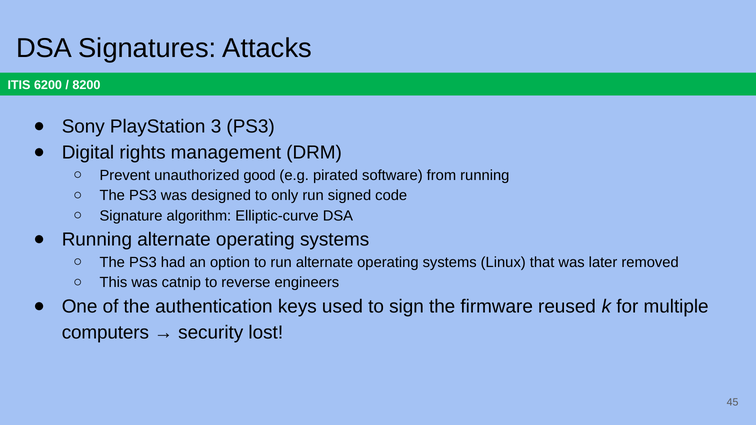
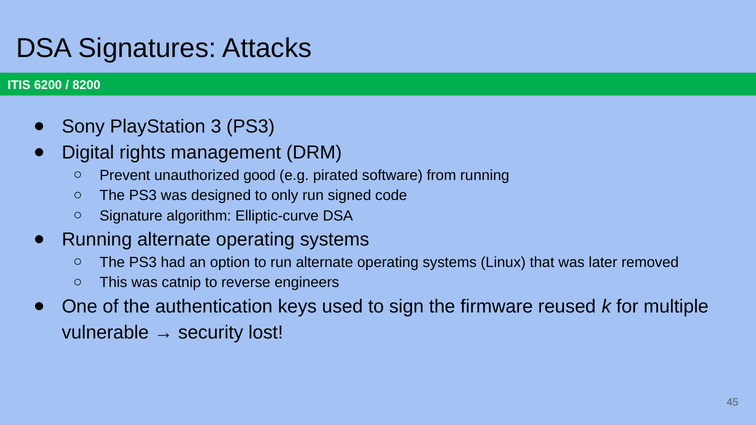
computers: computers -> vulnerable
